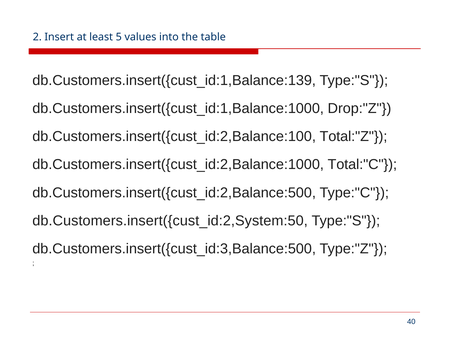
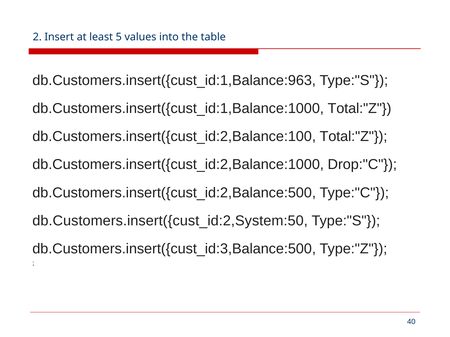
db.Customers.insert({cust_id:1,Balance:139: db.Customers.insert({cust_id:1,Balance:139 -> db.Customers.insert({cust_id:1,Balance:963
db.Customers.insert({cust_id:1,Balance:1000 Drop:"Z: Drop:"Z -> Total:"Z
Total:"C: Total:"C -> Drop:"C
